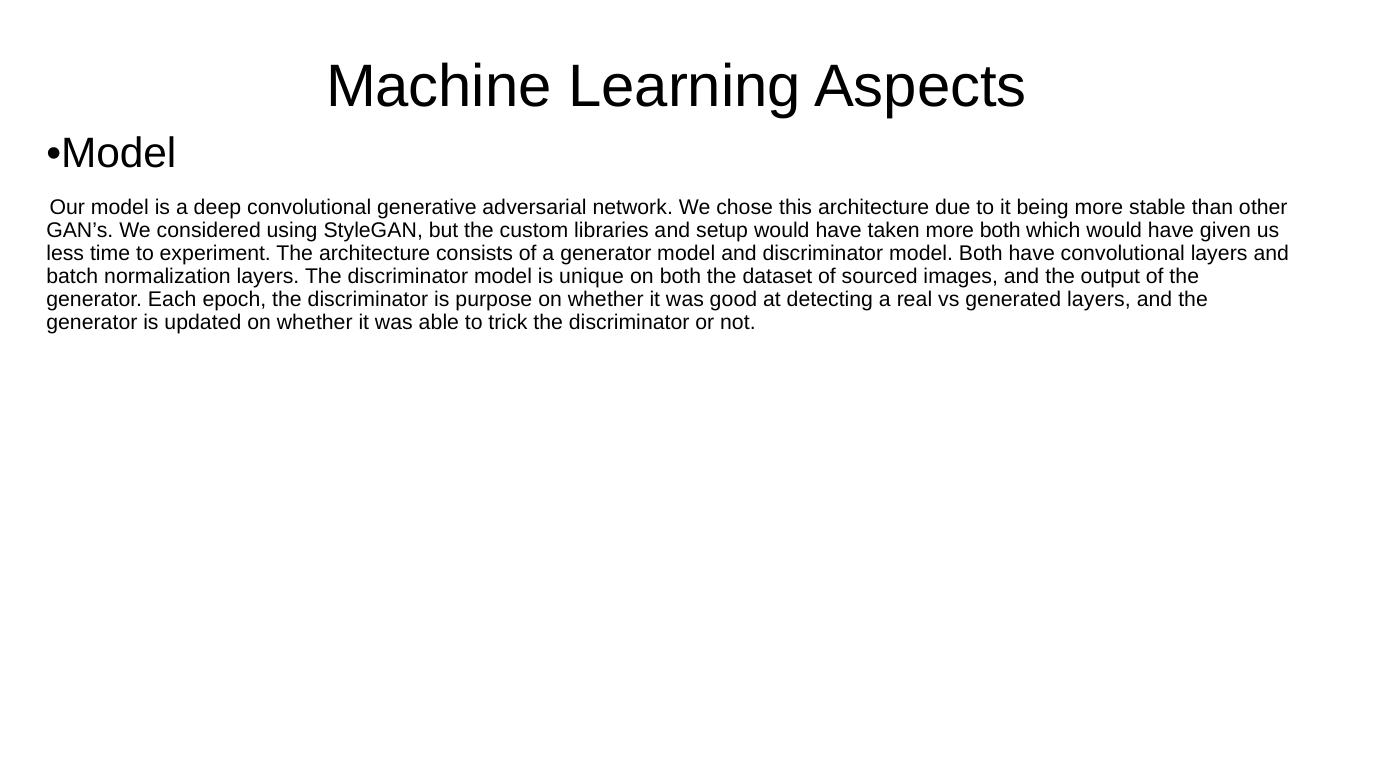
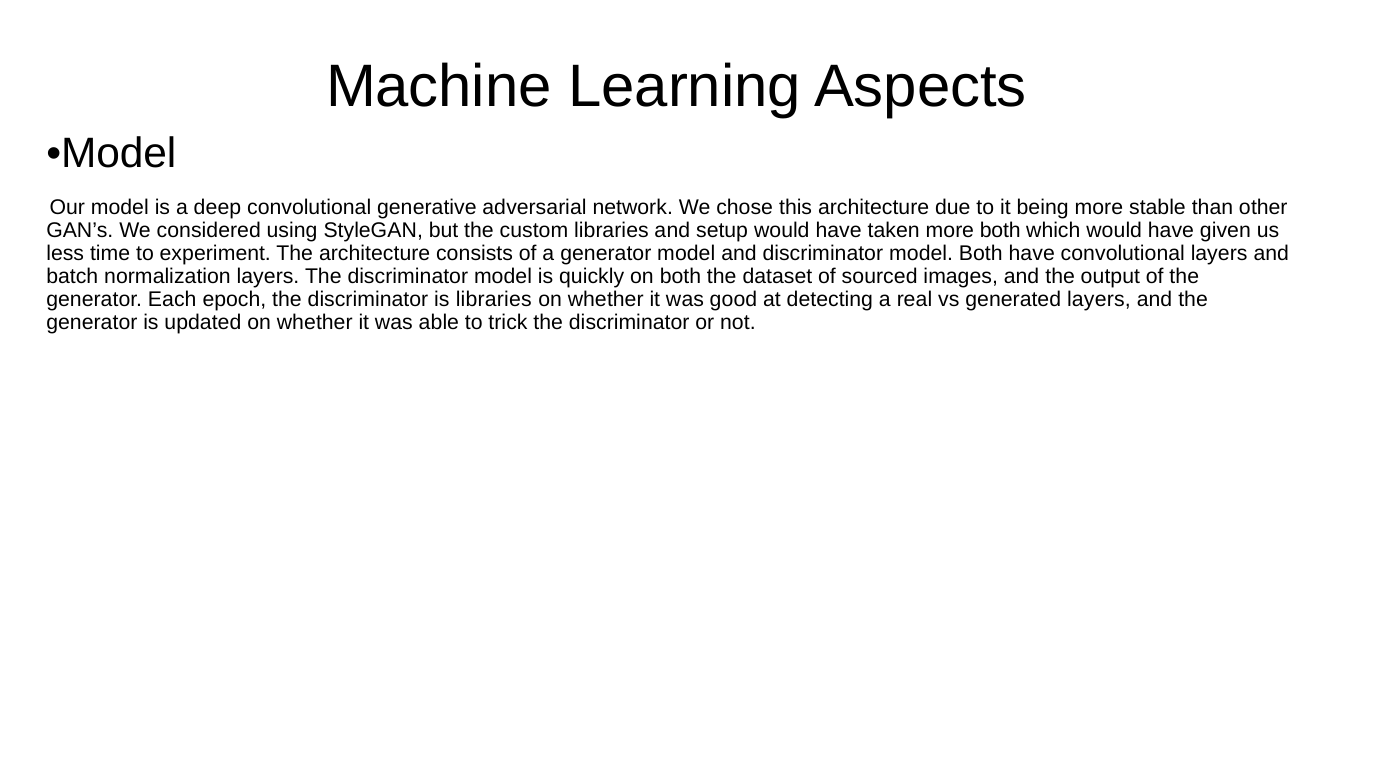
unique: unique -> quickly
is purpose: purpose -> libraries
